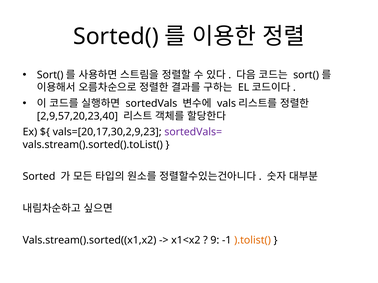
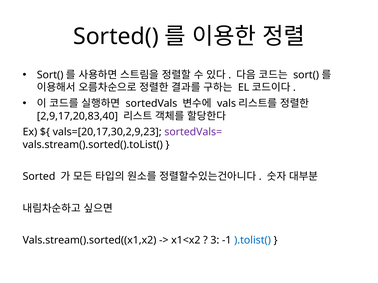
2,9,57,20,23,40: 2,9,57,20,23,40 -> 2,9,17,20,83,40
9: 9 -> 3
).tolist( colour: orange -> blue
